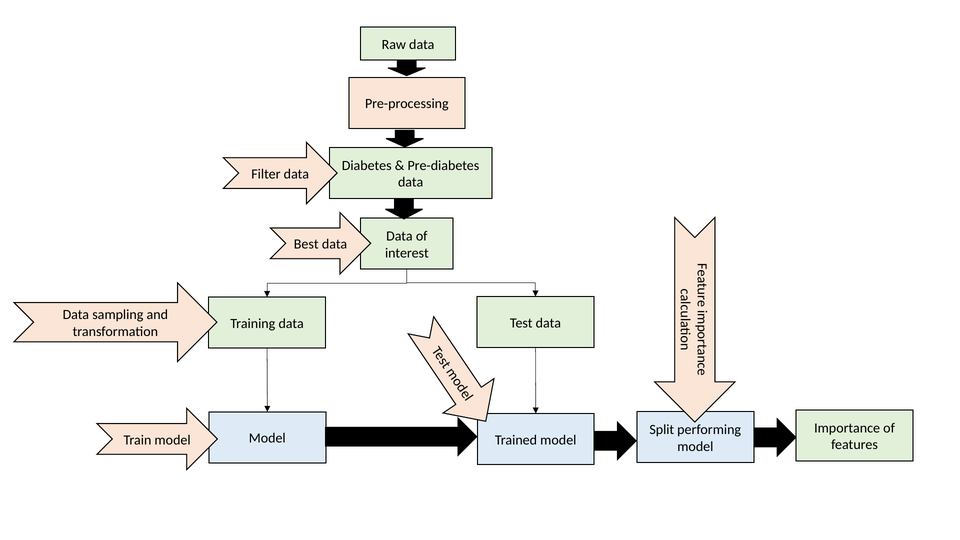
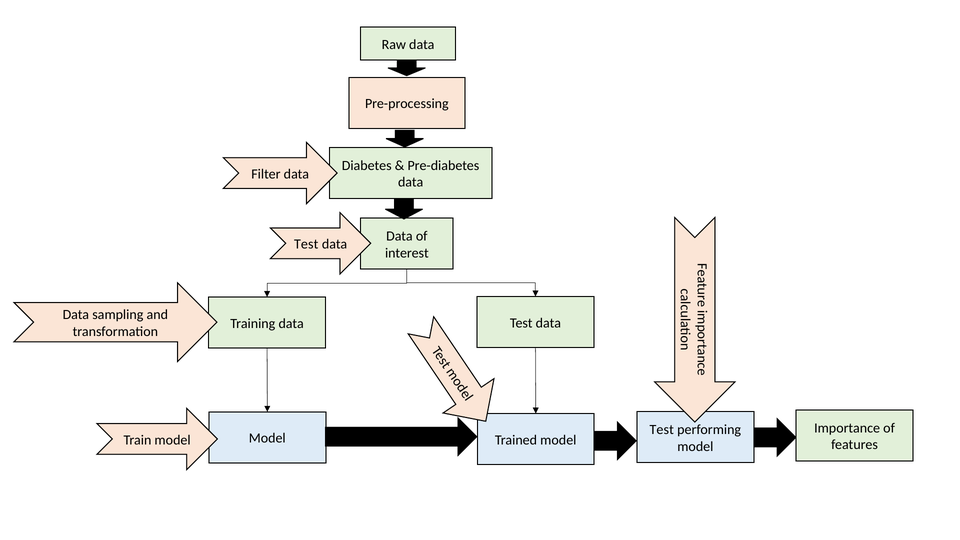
Best at (306, 244): Best -> Test
Split at (662, 430): Split -> Test
